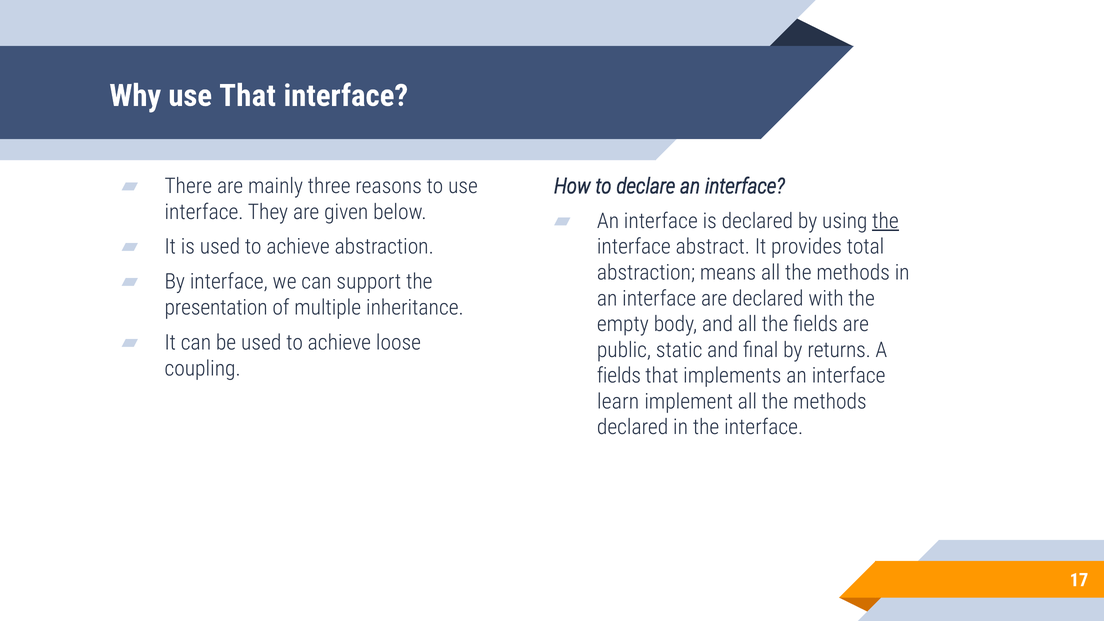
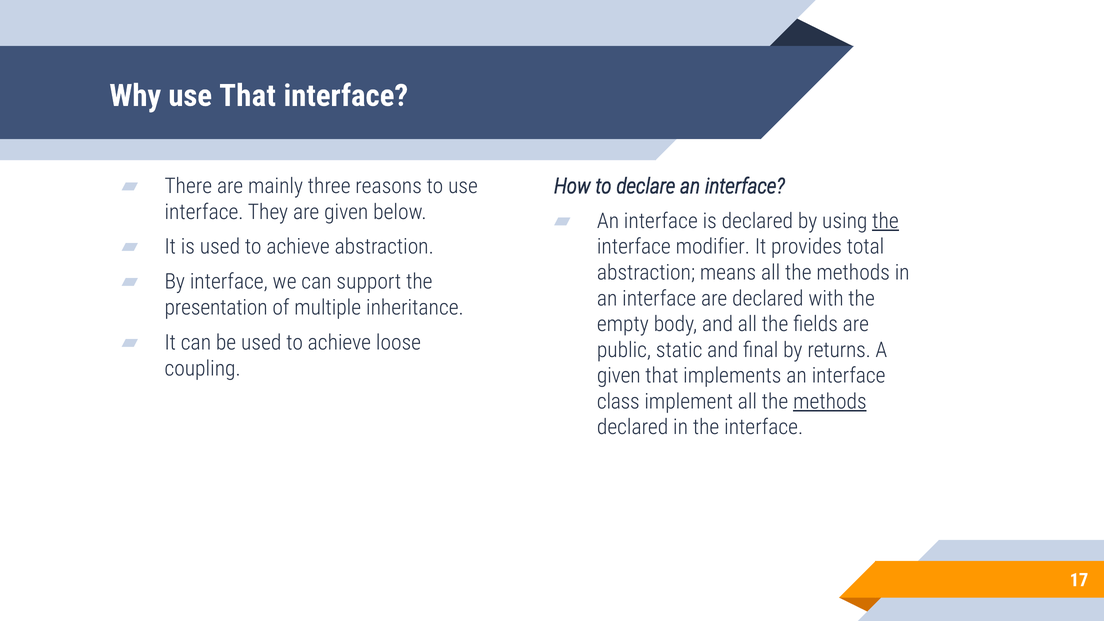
abstract: abstract -> modifier
fields at (619, 376): fields -> given
learn: learn -> class
methods at (830, 402) underline: none -> present
